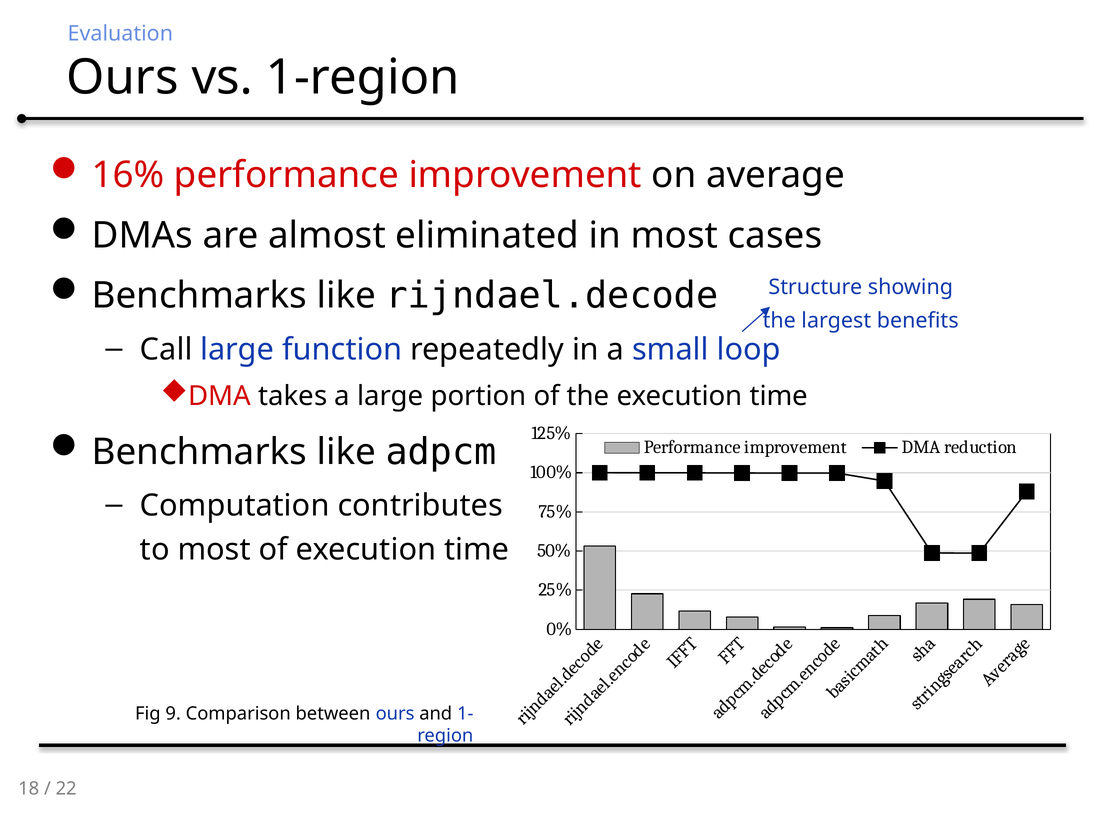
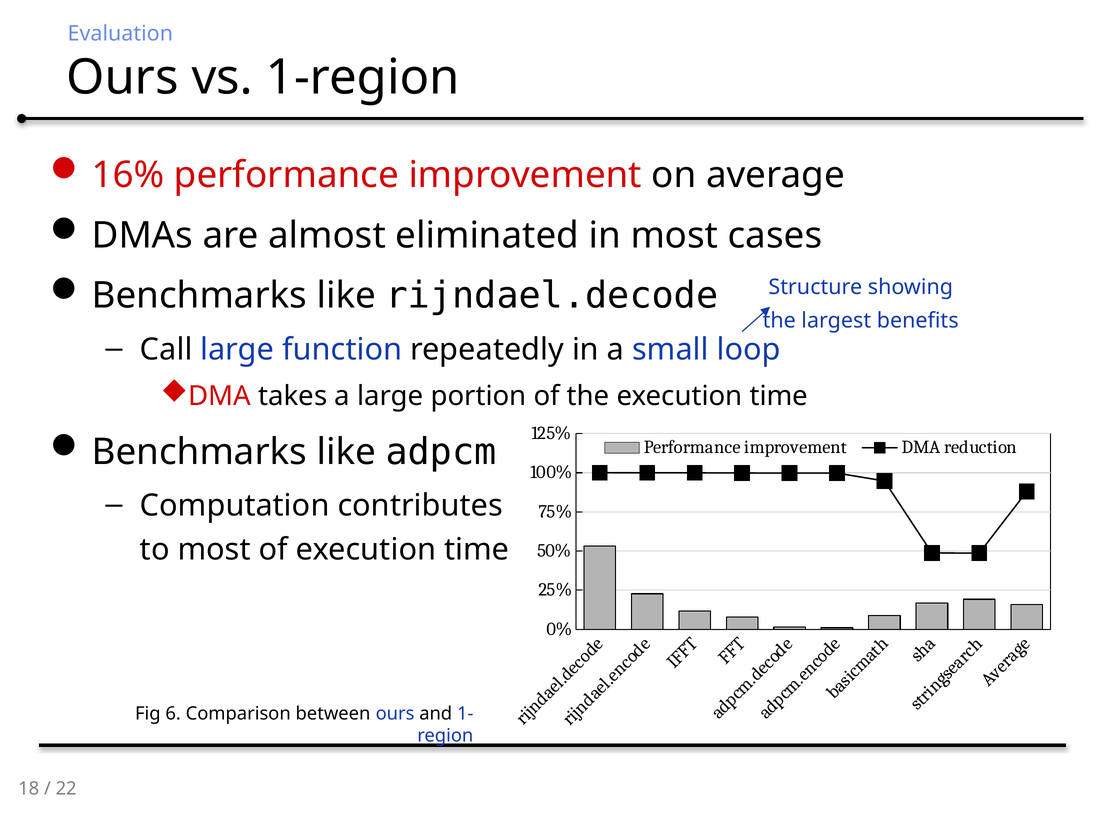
9: 9 -> 6
